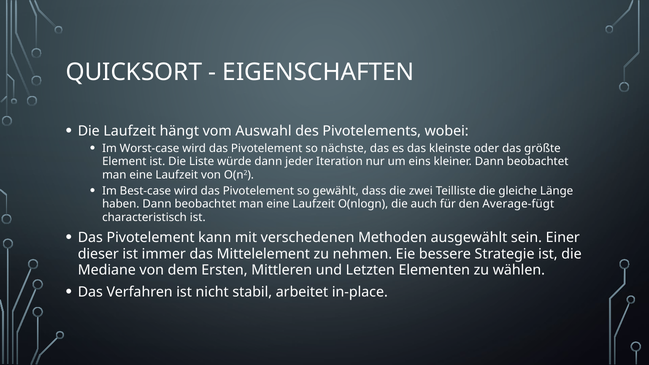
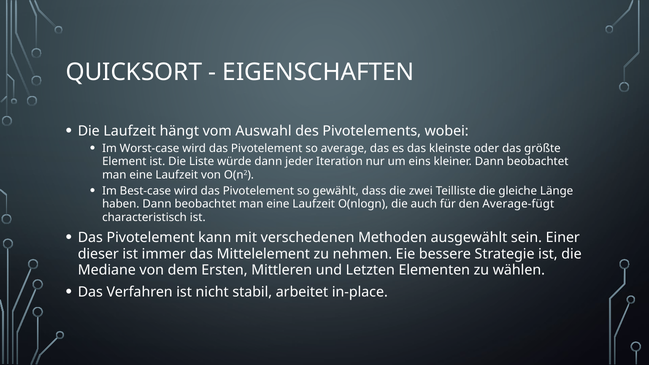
nächste: nächste -> average
